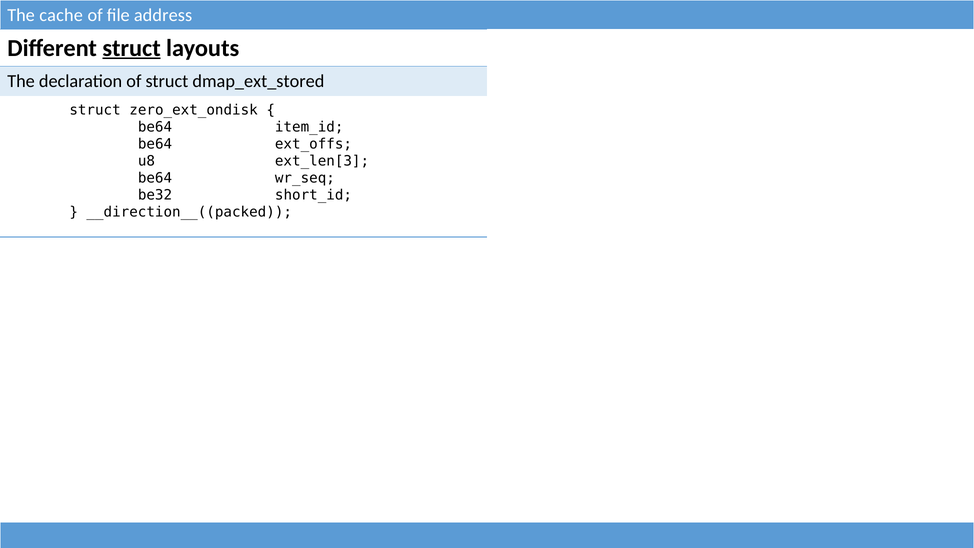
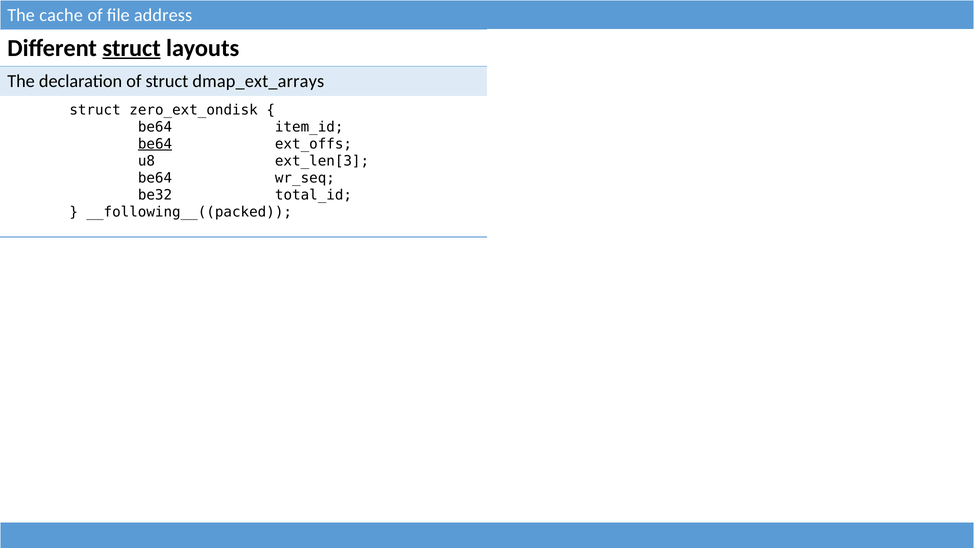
dmap_ext_stored: dmap_ext_stored -> dmap_ext_arrays
be64 at (155, 144) underline: none -> present
short_id: short_id -> total_id
__direction__((packed: __direction__((packed -> __following__((packed
